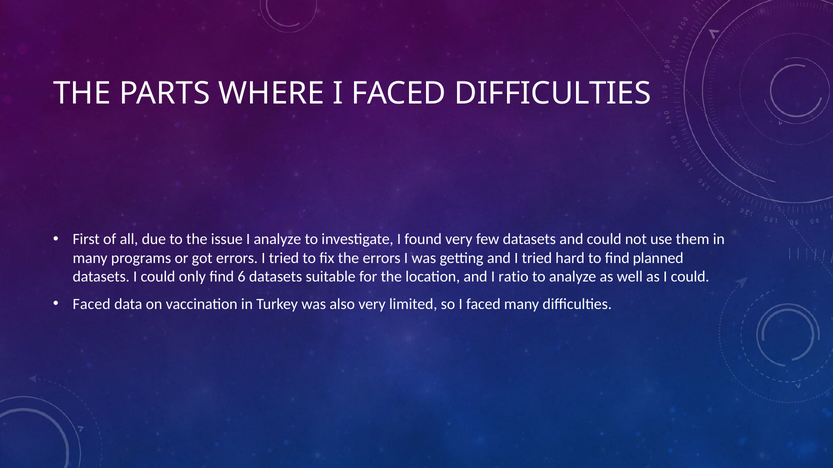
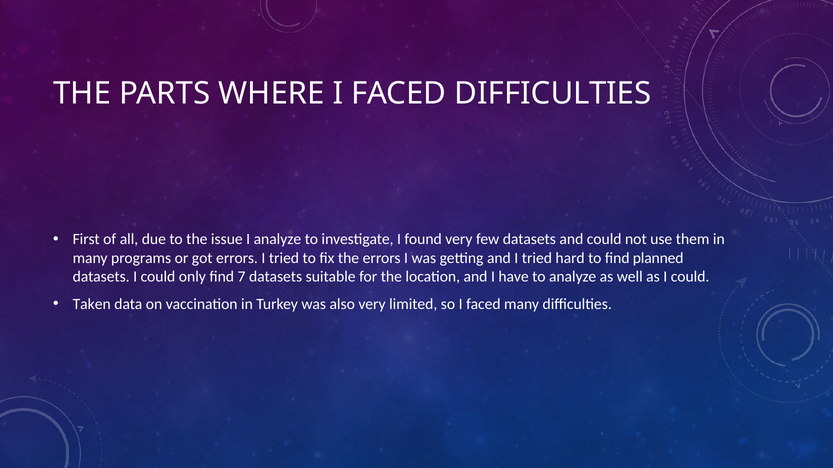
6: 6 -> 7
ratio: ratio -> have
Faced at (92, 305): Faced -> Taken
